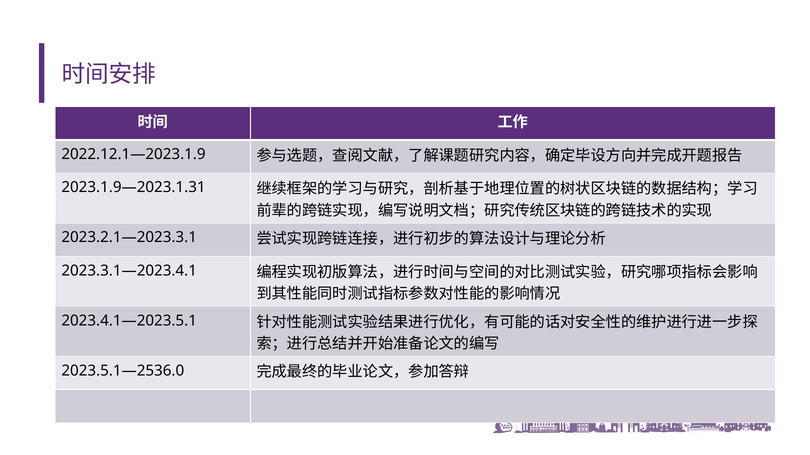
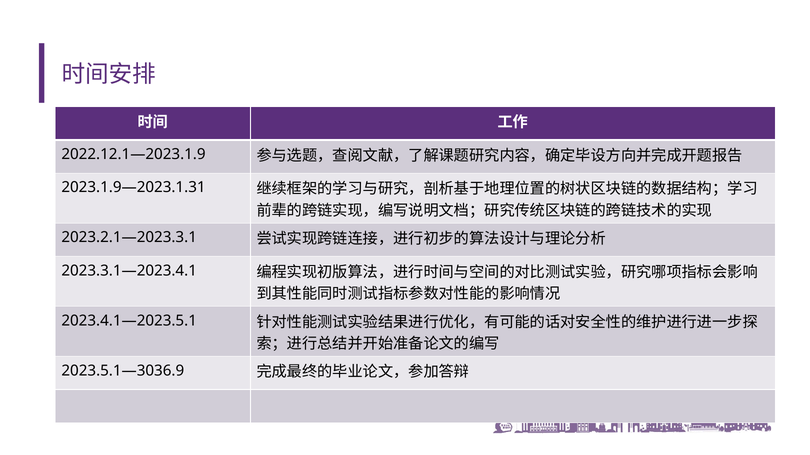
2023.5.1—2536.0: 2023.5.1—2536.0 -> 2023.5.1—3036.9
